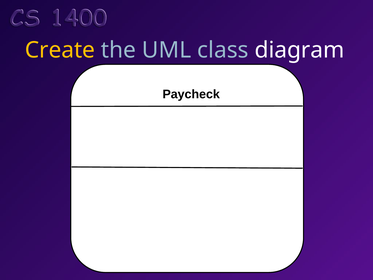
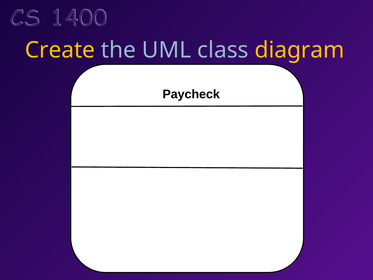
diagram colour: white -> yellow
